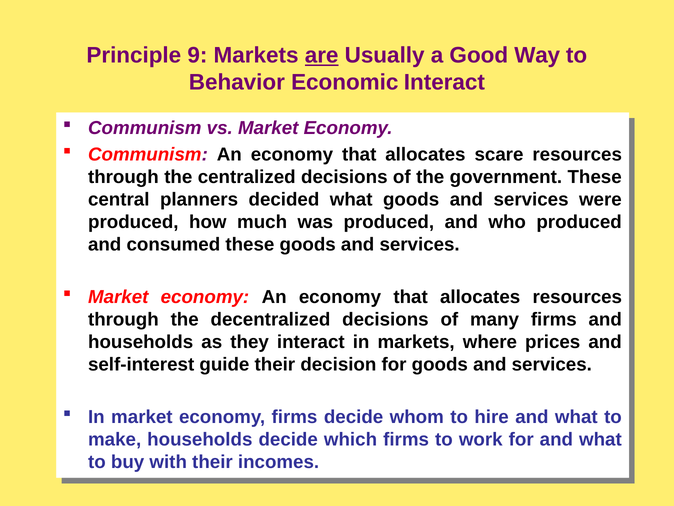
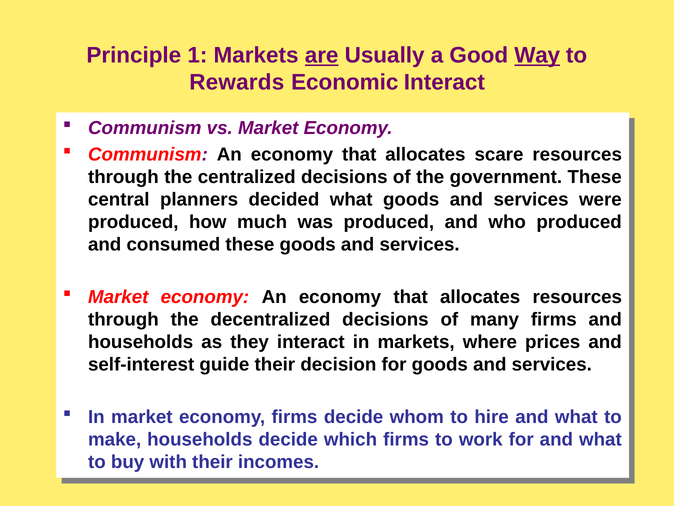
9: 9 -> 1
Way underline: none -> present
Behavior: Behavior -> Rewards
